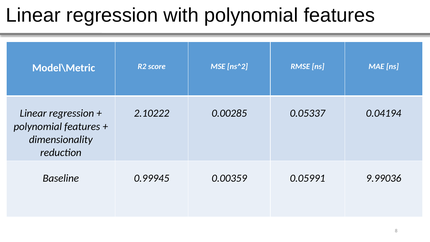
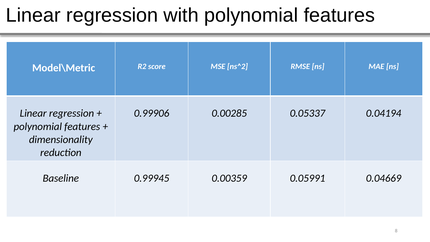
2.10222: 2.10222 -> 0.99906
9.99036: 9.99036 -> 0.04669
